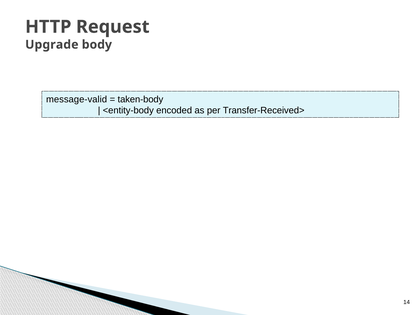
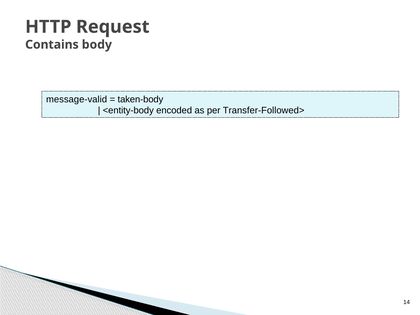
Upgrade: Upgrade -> Contains
Transfer-Received>: Transfer-Received> -> Transfer-Followed>
